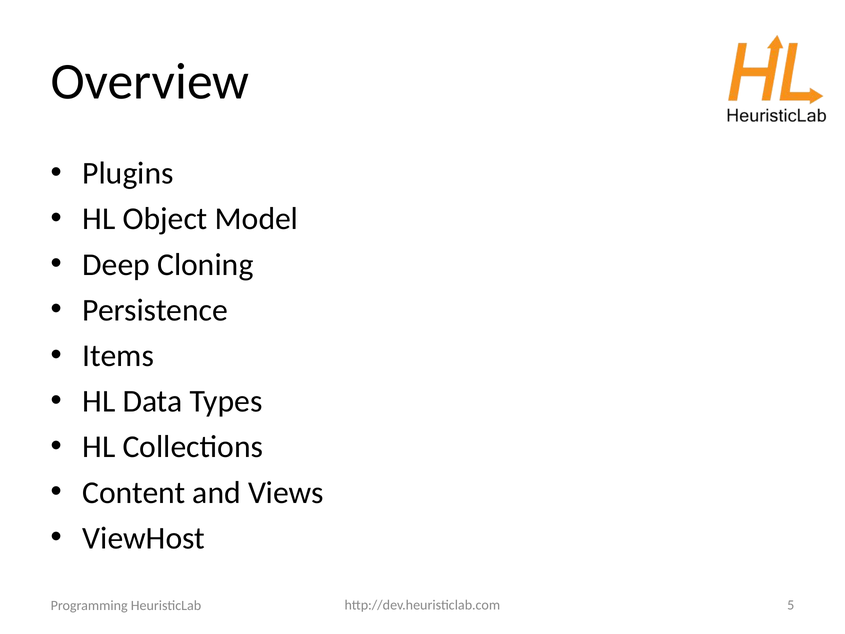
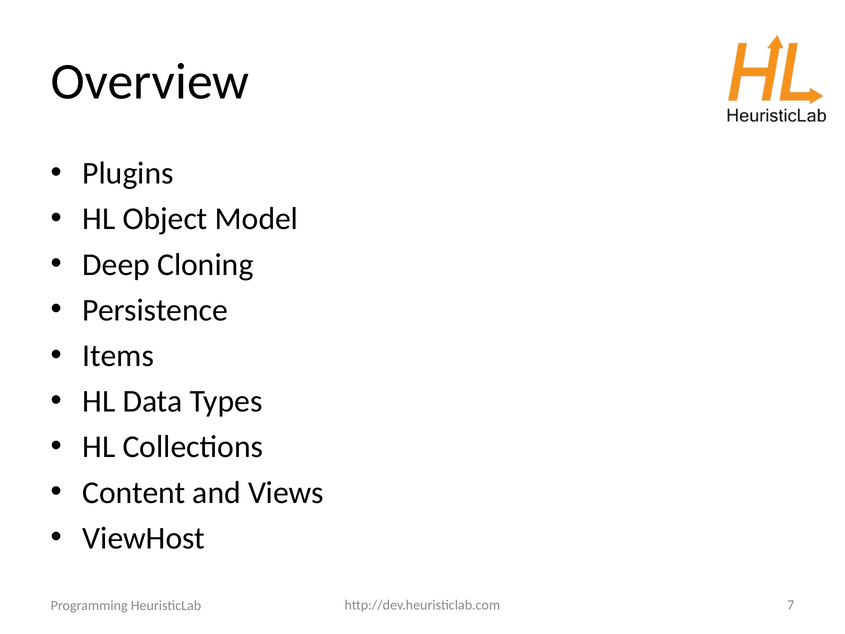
5: 5 -> 7
